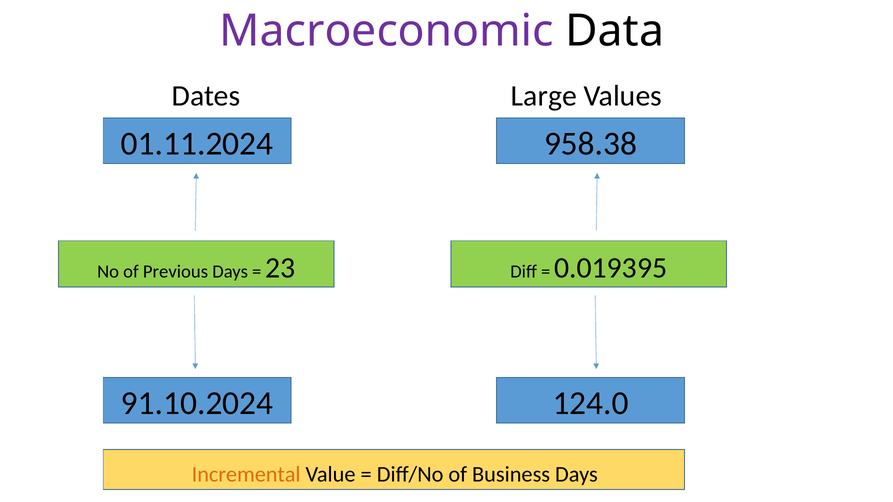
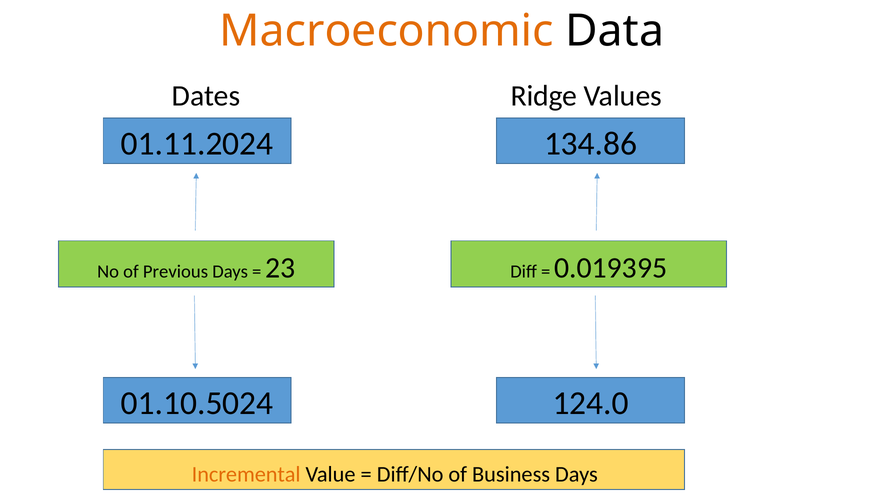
Macroeconomic colour: purple -> orange
Large: Large -> Ridge
958.38: 958.38 -> 134.86
91.10.2024: 91.10.2024 -> 01.10.5024
